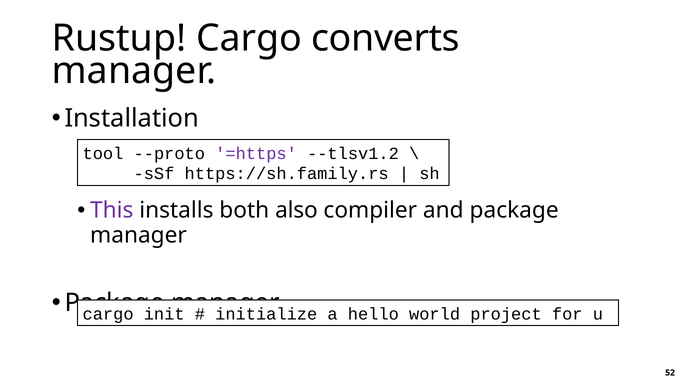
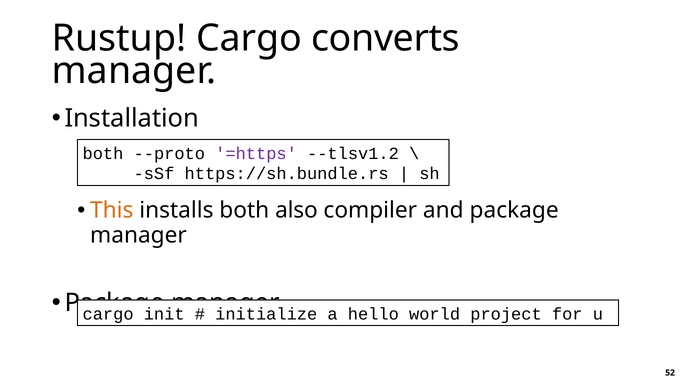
tool at (103, 153): tool -> both
https://sh.family.rs: https://sh.family.rs -> https://sh.bundle.rs
This colour: purple -> orange
